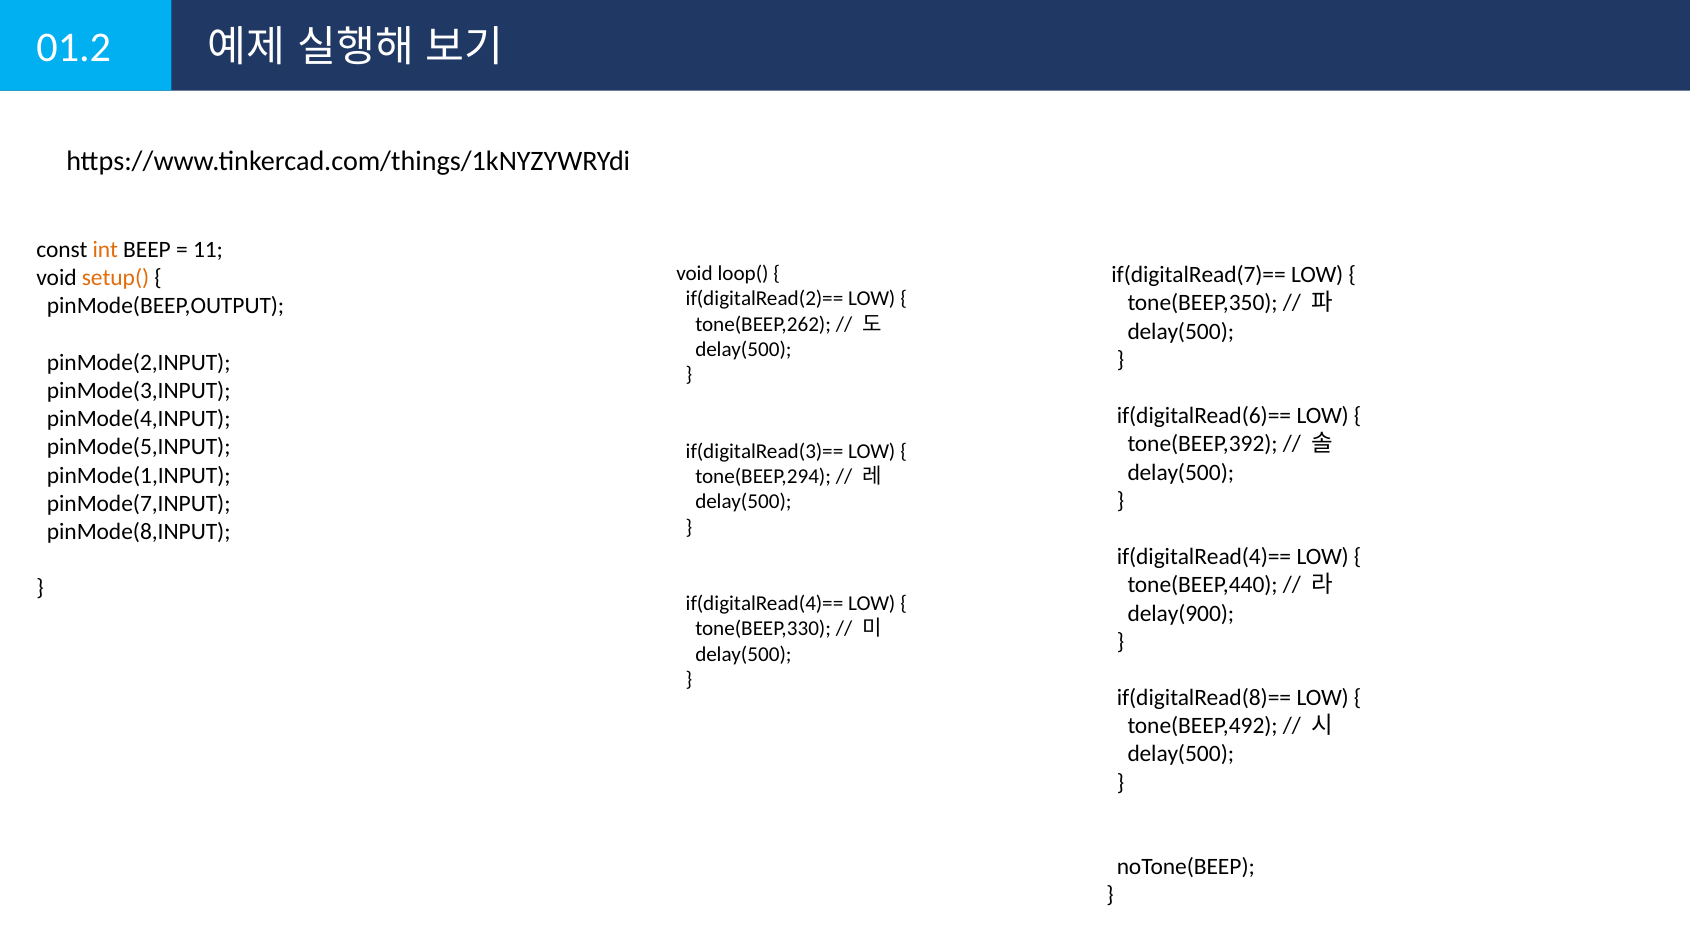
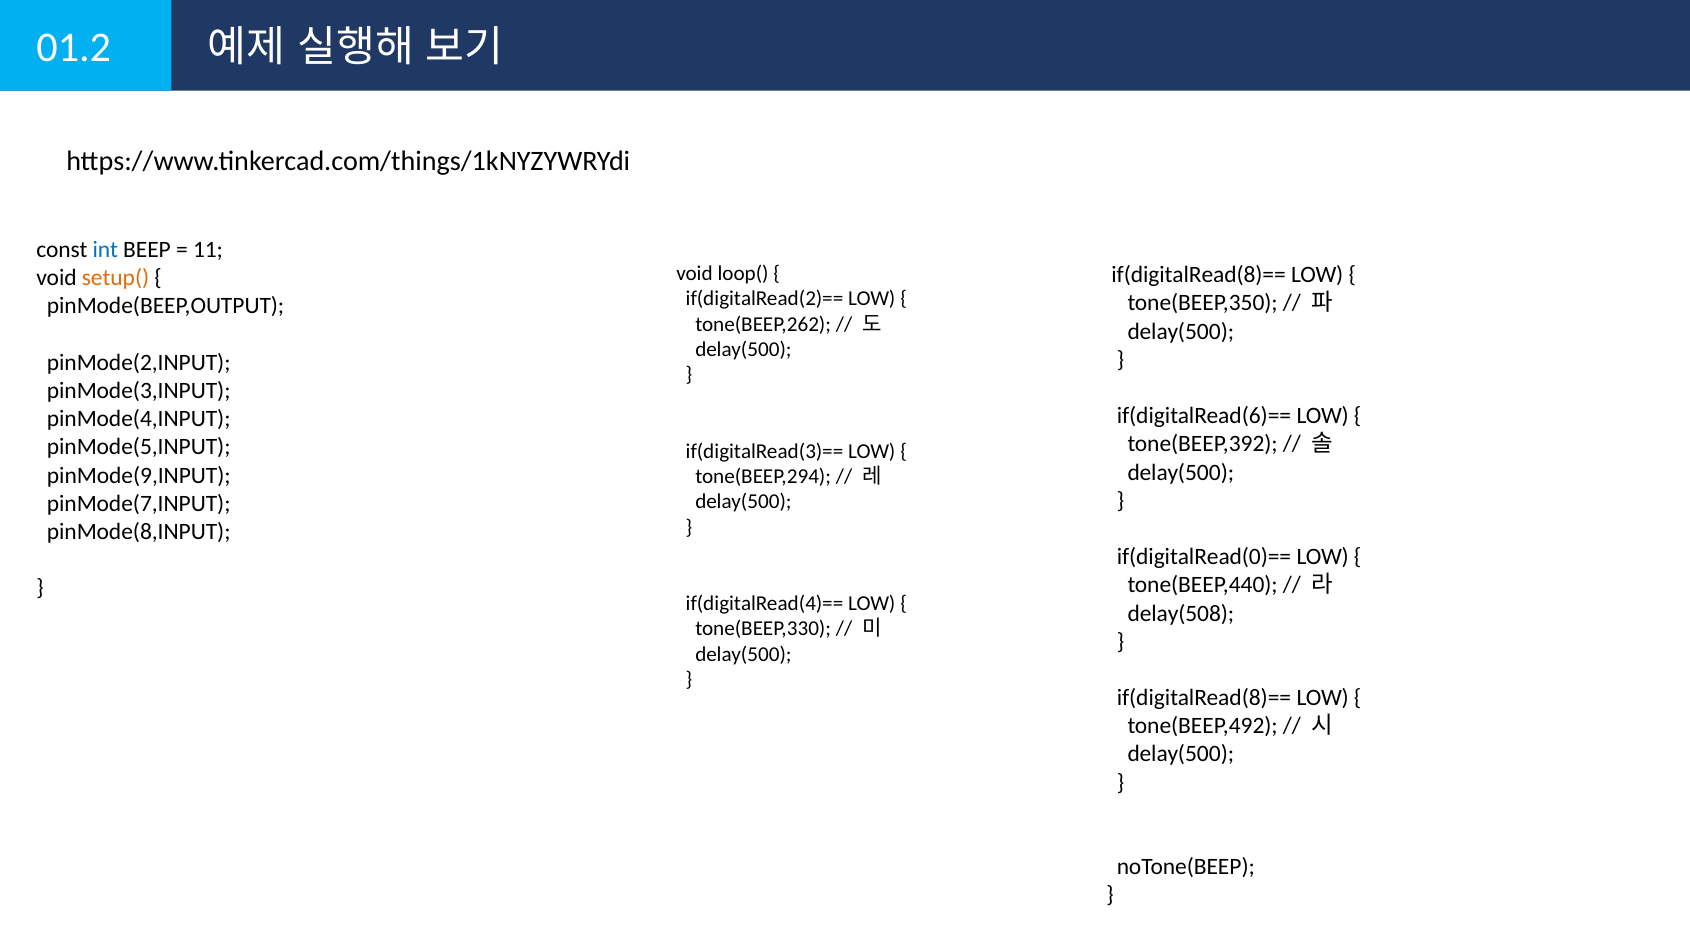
int colour: orange -> blue
if(digitalRead(7)== at (1199, 275): if(digitalRead(7)== -> if(digitalRead(8)==
pinMode(1,INPUT: pinMode(1,INPUT -> pinMode(9,INPUT
if(digitalRead(4)== at (1204, 557): if(digitalRead(4)== -> if(digitalRead(0)==
delay(900: delay(900 -> delay(508
